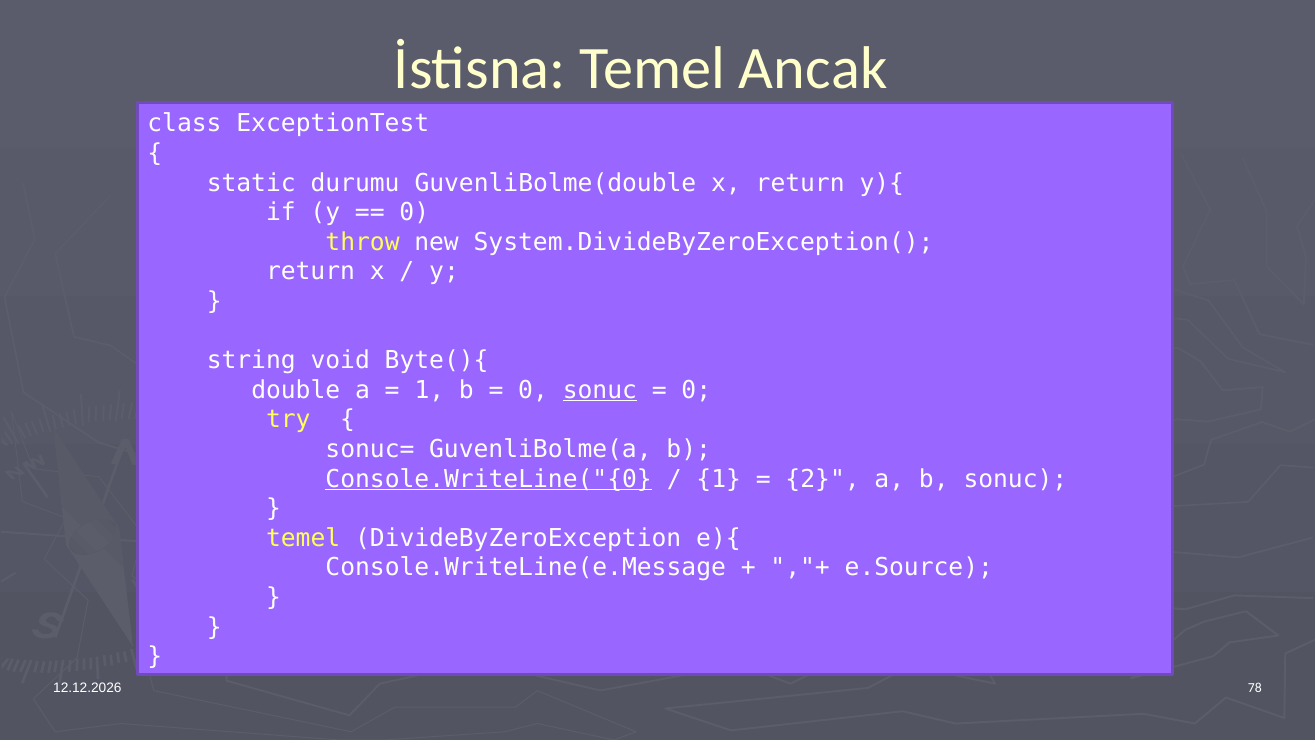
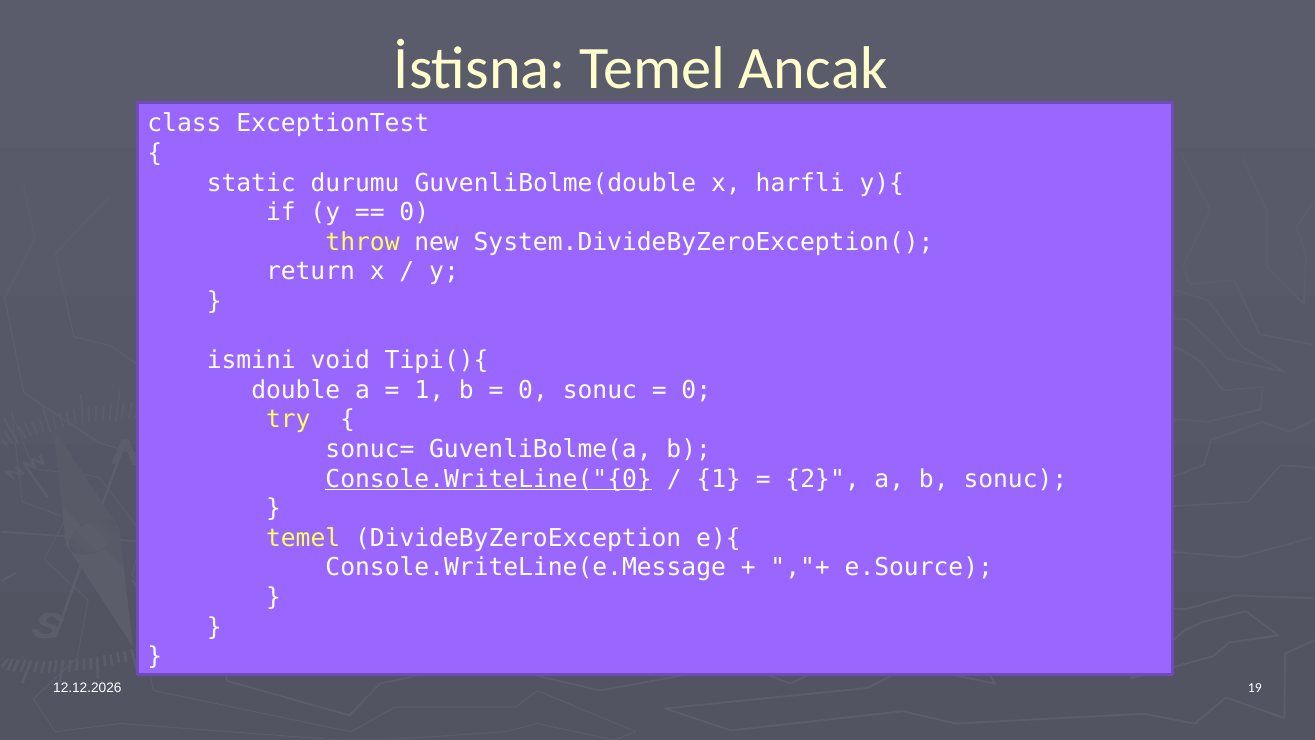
x return: return -> harfli
string: string -> ismini
Byte(){: Byte(){ -> Tipi(){
sonuc at (600, 390) underline: present -> none
78: 78 -> 19
